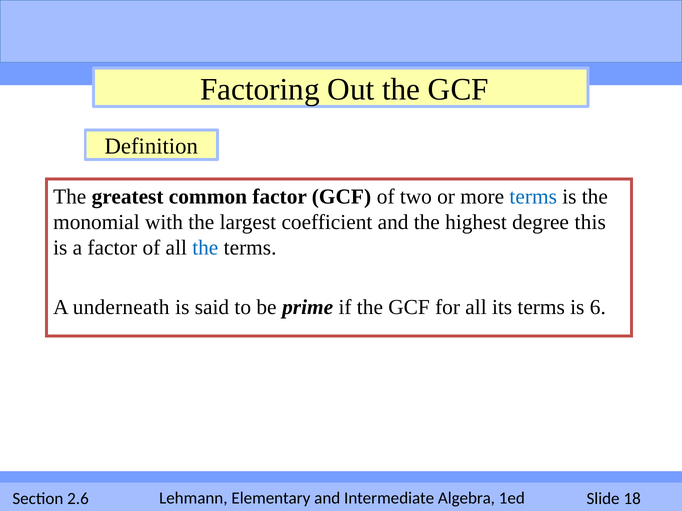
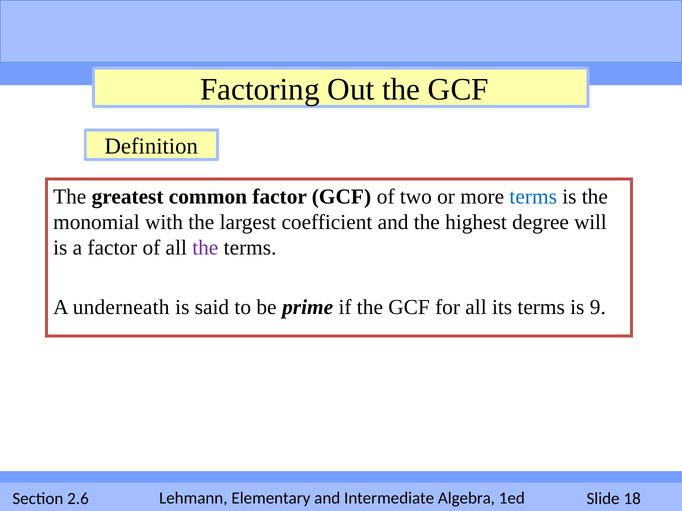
this: this -> will
the at (205, 248) colour: blue -> purple
6: 6 -> 9
